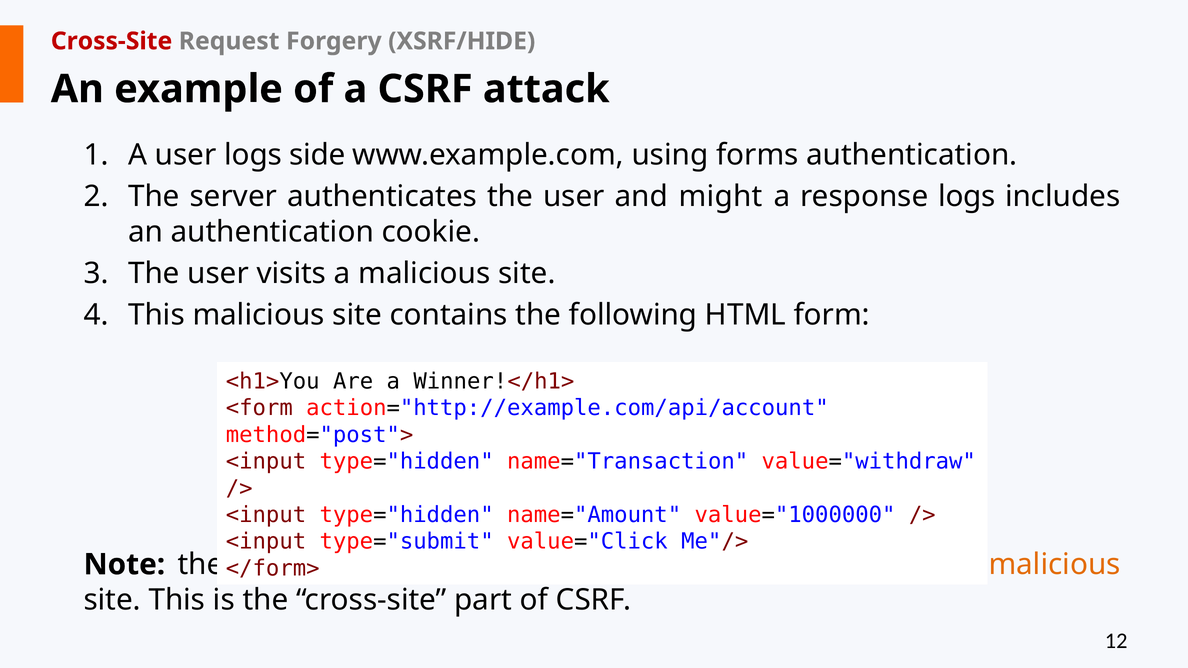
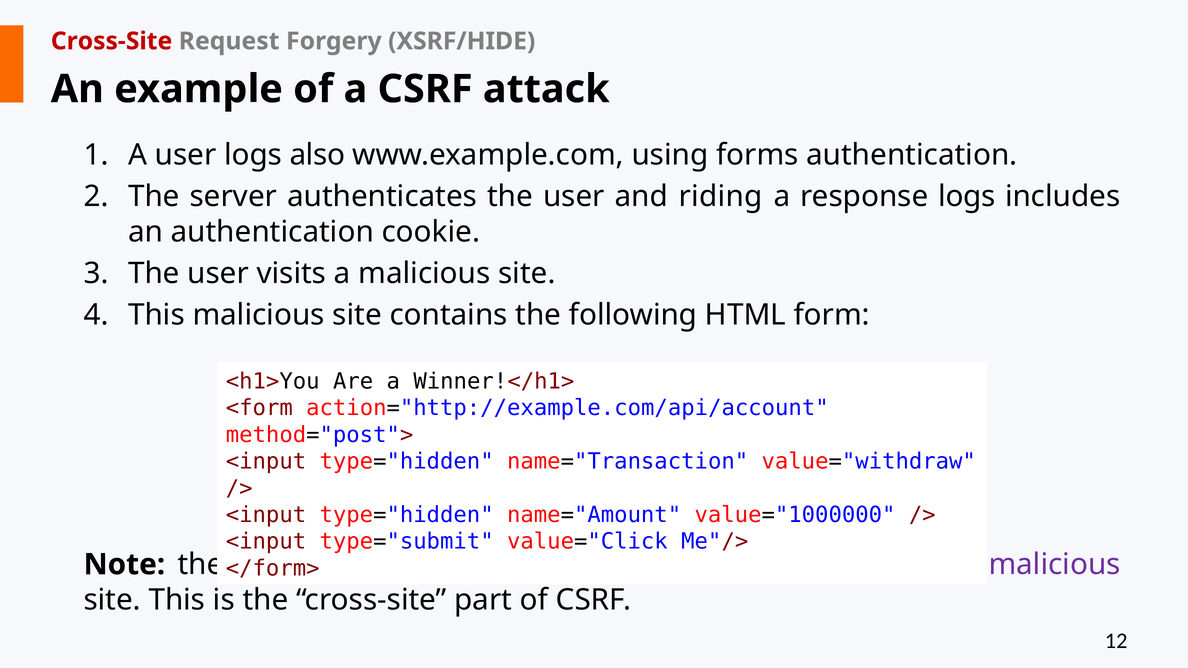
side: side -> also
might: might -> riding
malicious at (1055, 565) colour: orange -> purple
